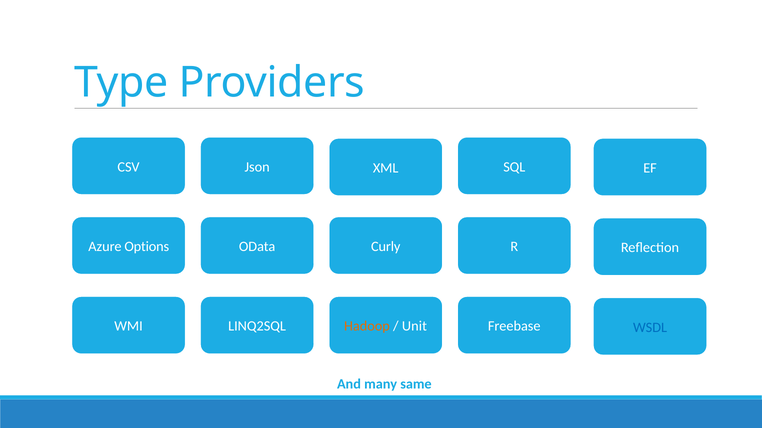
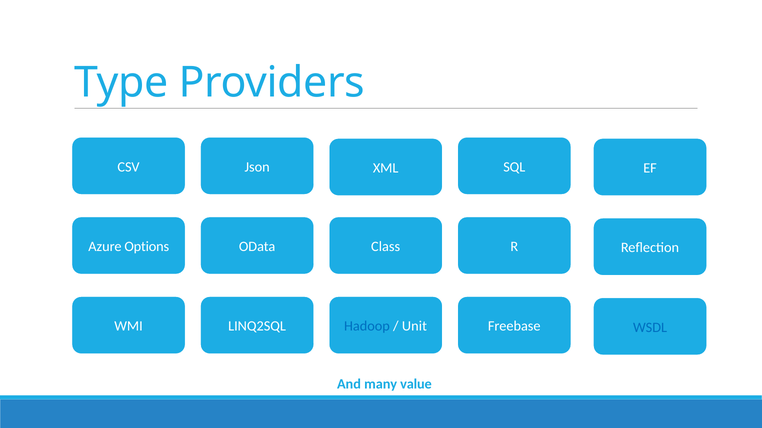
Curly: Curly -> Class
Hadoop colour: orange -> blue
same: same -> value
